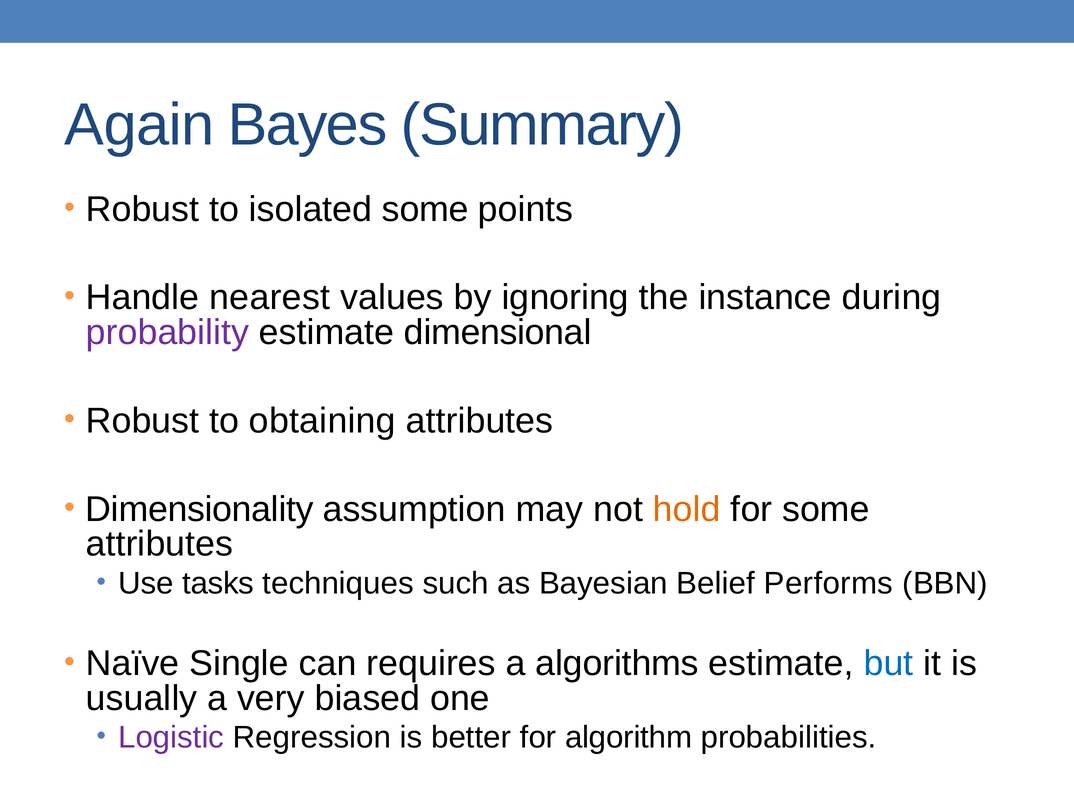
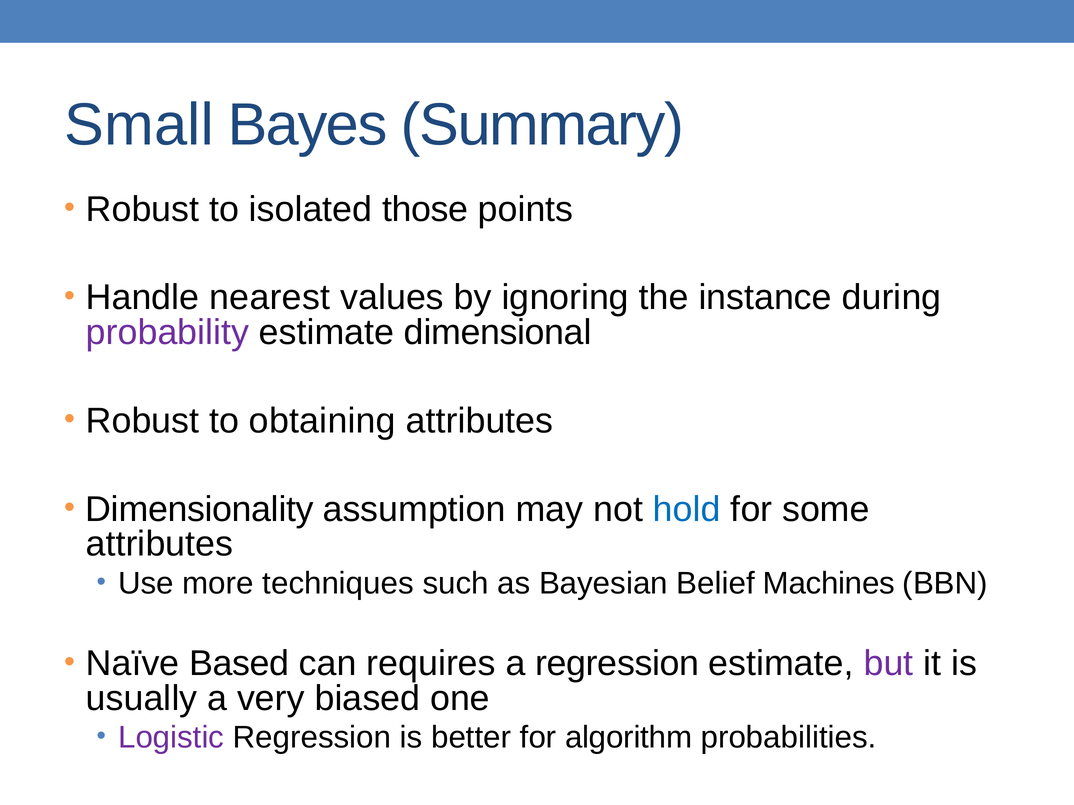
Again: Again -> Small
isolated some: some -> those
hold colour: orange -> blue
tasks: tasks -> more
Performs: Performs -> Machines
Single: Single -> Based
a algorithms: algorithms -> regression
but colour: blue -> purple
